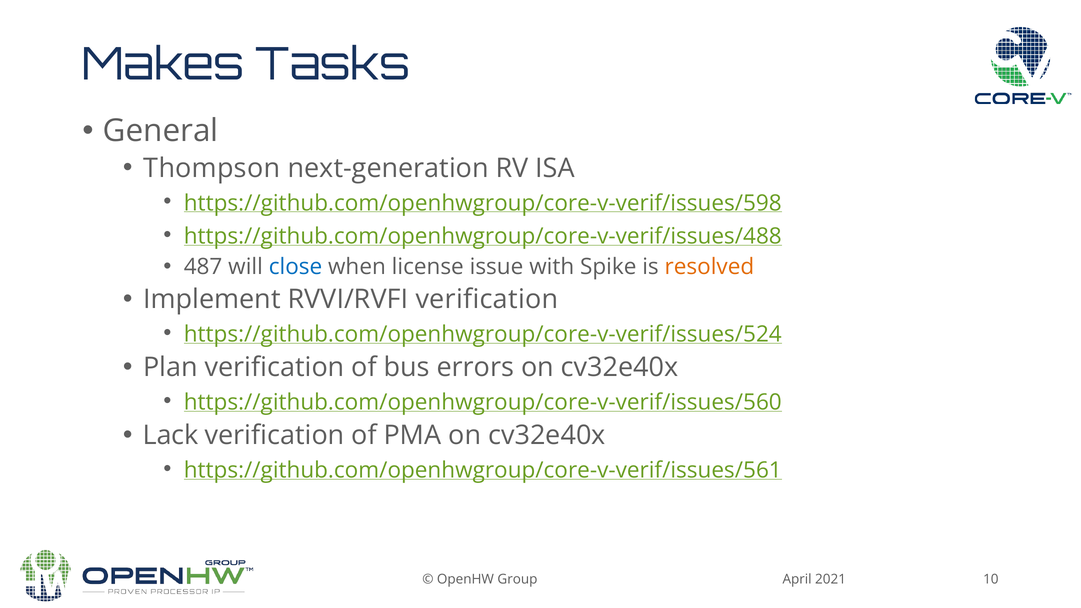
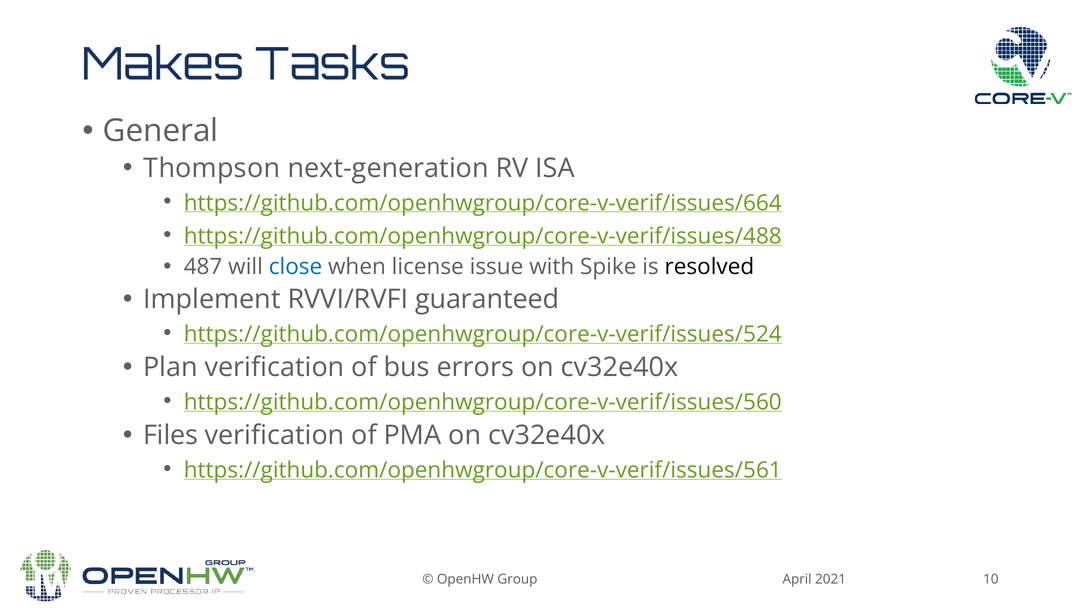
https://github.com/openhwgroup/core-v-verif/issues/598: https://github.com/openhwgroup/core-v-verif/issues/598 -> https://github.com/openhwgroup/core-v-verif/issues/664
resolved colour: orange -> black
RVVI/RVFI verification: verification -> guaranteed
Lack: Lack -> Files
